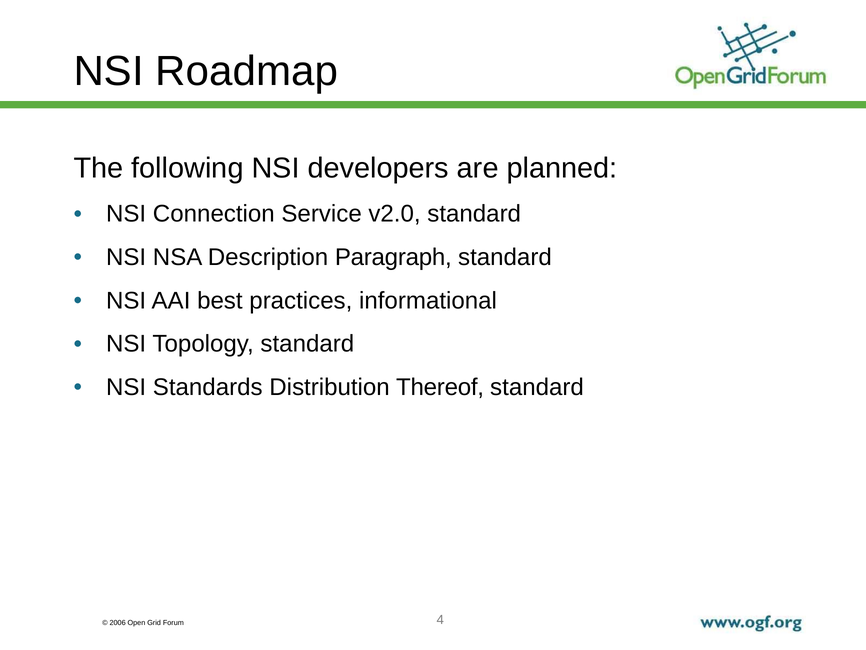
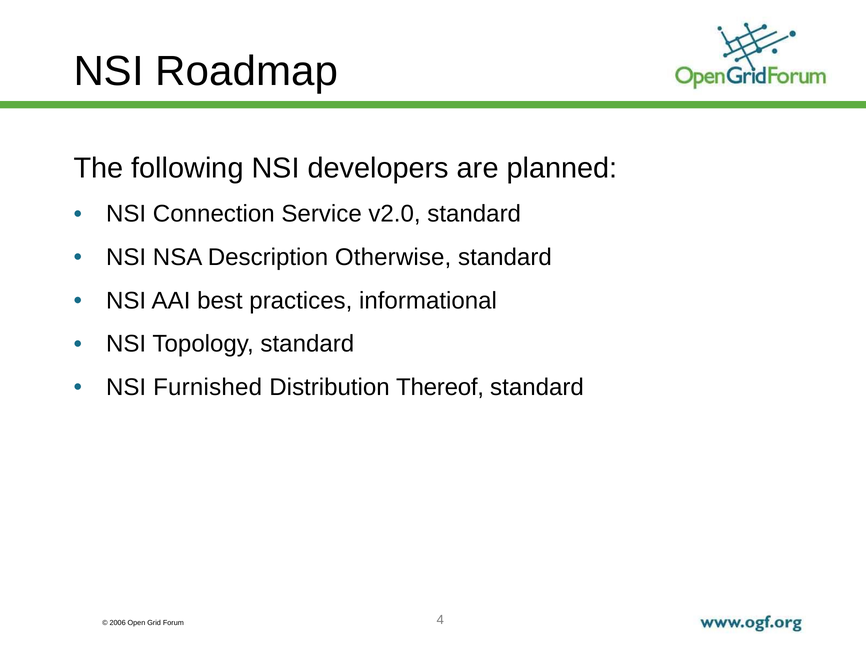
Paragraph: Paragraph -> Otherwise
Standards: Standards -> Furnished
